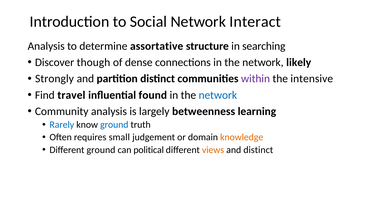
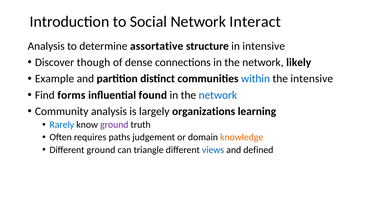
in searching: searching -> intensive
Strongly: Strongly -> Example
within colour: purple -> blue
travel: travel -> forms
betweenness: betweenness -> organizations
ground at (114, 125) colour: blue -> purple
small: small -> paths
political: political -> triangle
views colour: orange -> blue
and distinct: distinct -> defined
